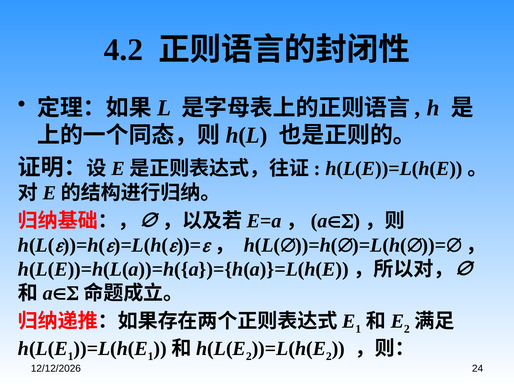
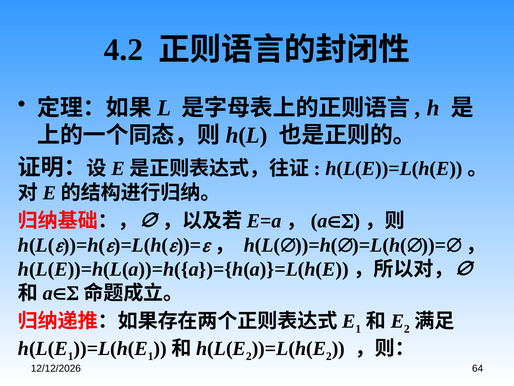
24: 24 -> 64
